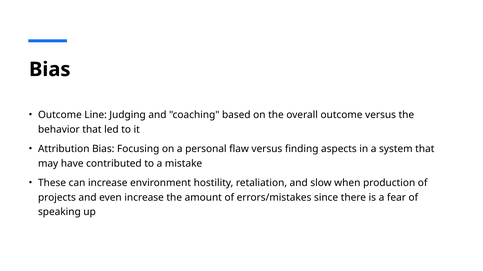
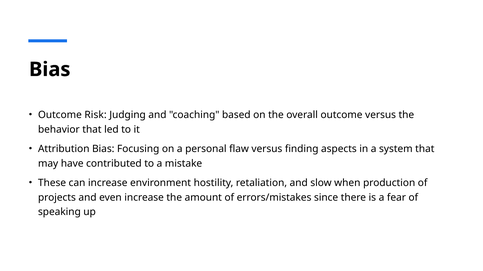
Line: Line -> Risk
